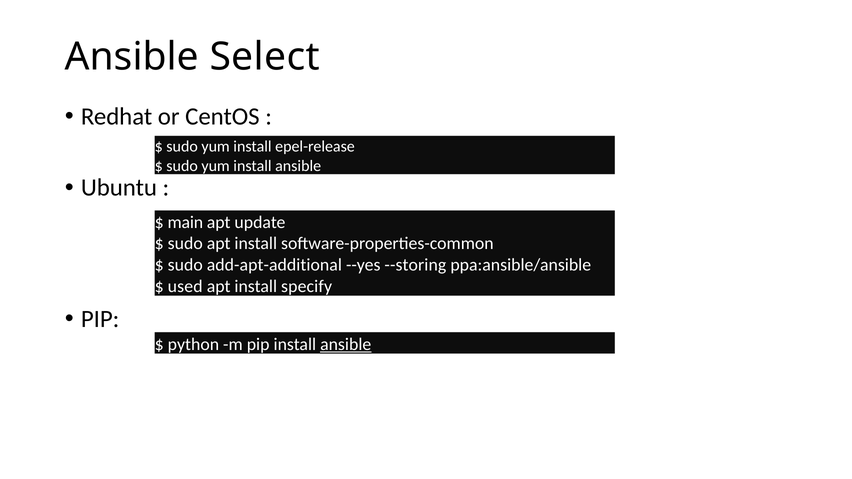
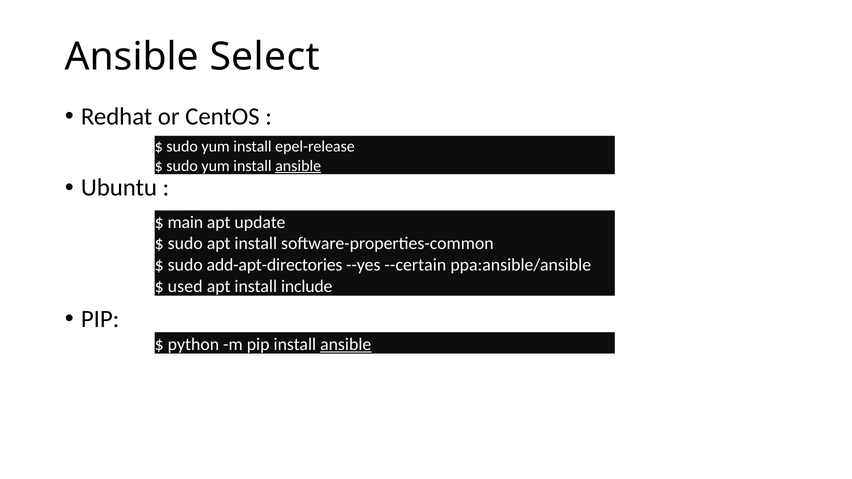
ansible at (298, 166) underline: none -> present
add-apt-additional: add-apt-additional -> add-apt-directories
--storing: --storing -> --certain
specify: specify -> include
